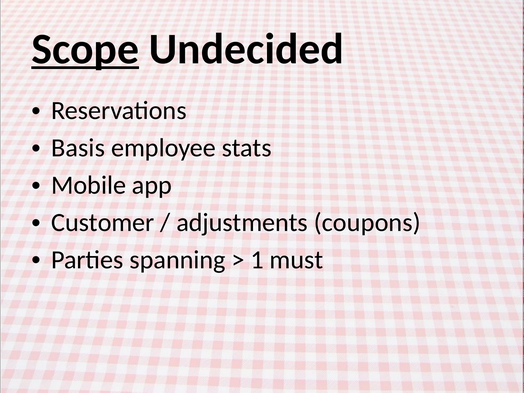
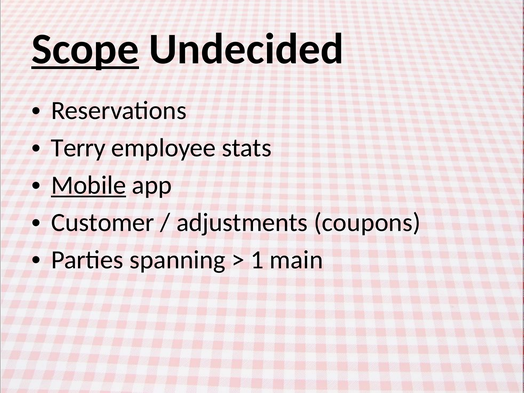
Basis: Basis -> Terry
Mobile underline: none -> present
must: must -> main
